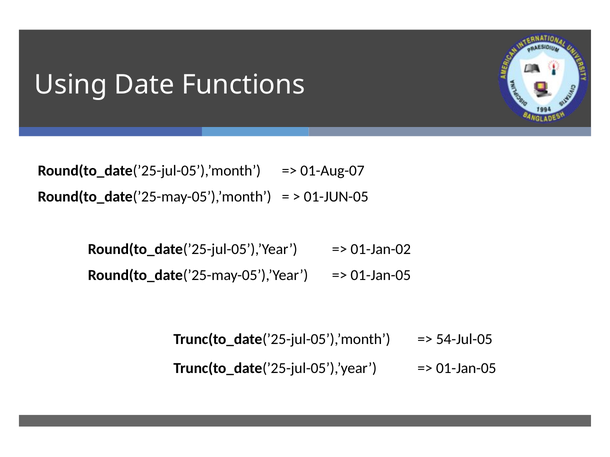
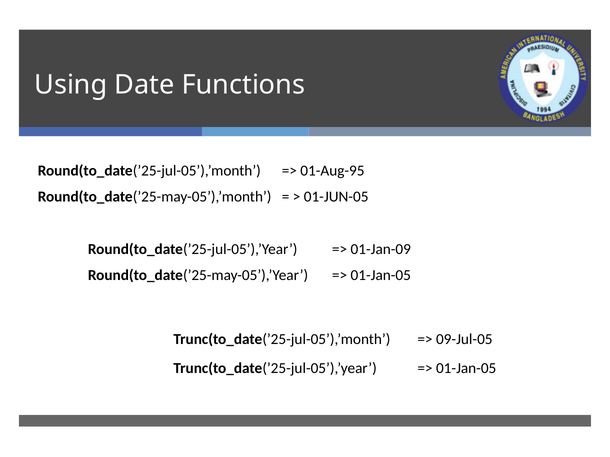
01-Aug-07: 01-Aug-07 -> 01-Aug-95
01-Jan-02: 01-Jan-02 -> 01-Jan-09
54-Jul-05: 54-Jul-05 -> 09-Jul-05
